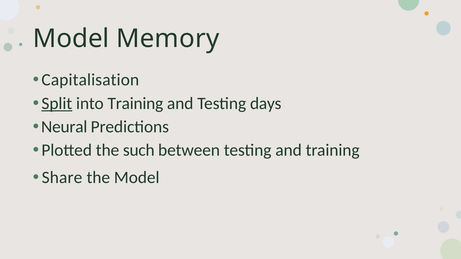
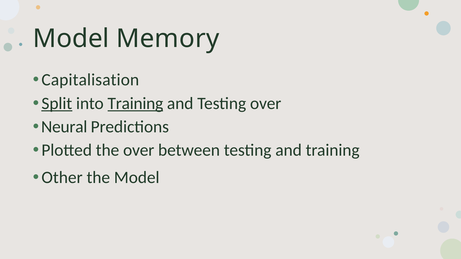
Training at (135, 103) underline: none -> present
Testing days: days -> over
the such: such -> over
Share: Share -> Other
